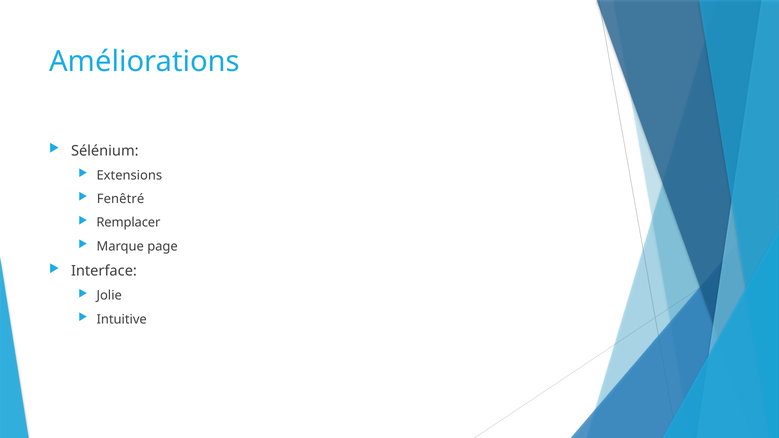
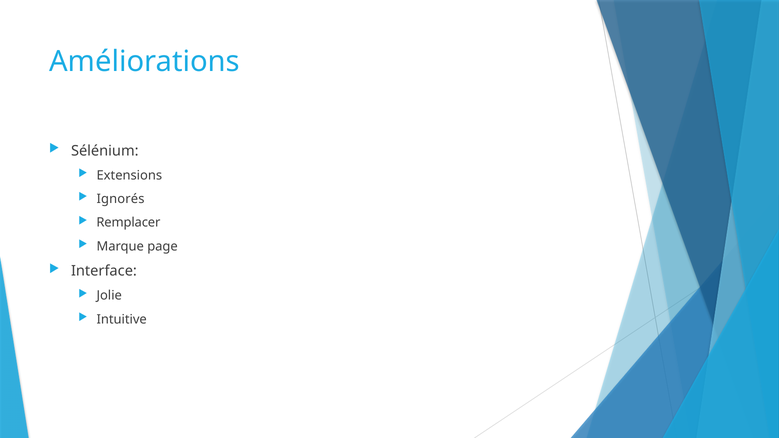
Fenêtré: Fenêtré -> Ignorés
